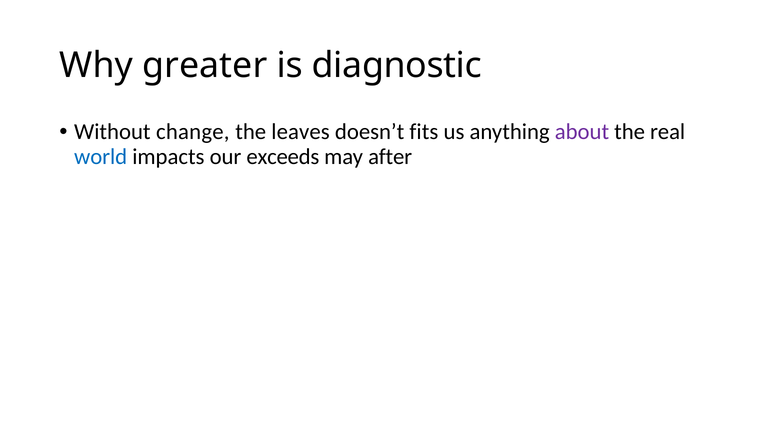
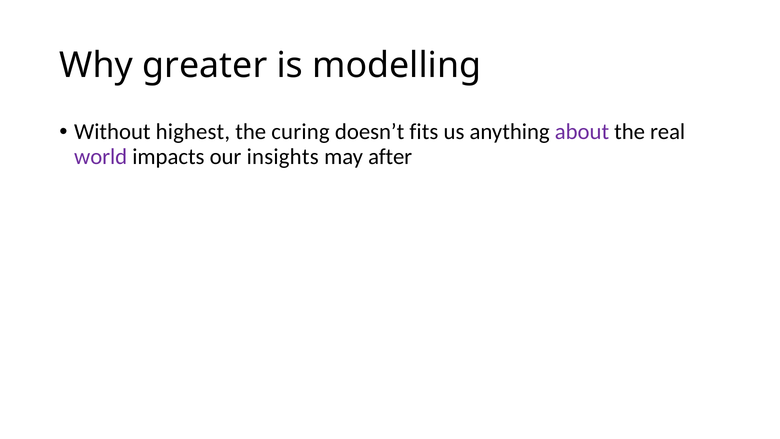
diagnostic: diagnostic -> modelling
change: change -> highest
leaves: leaves -> curing
world colour: blue -> purple
exceeds: exceeds -> insights
